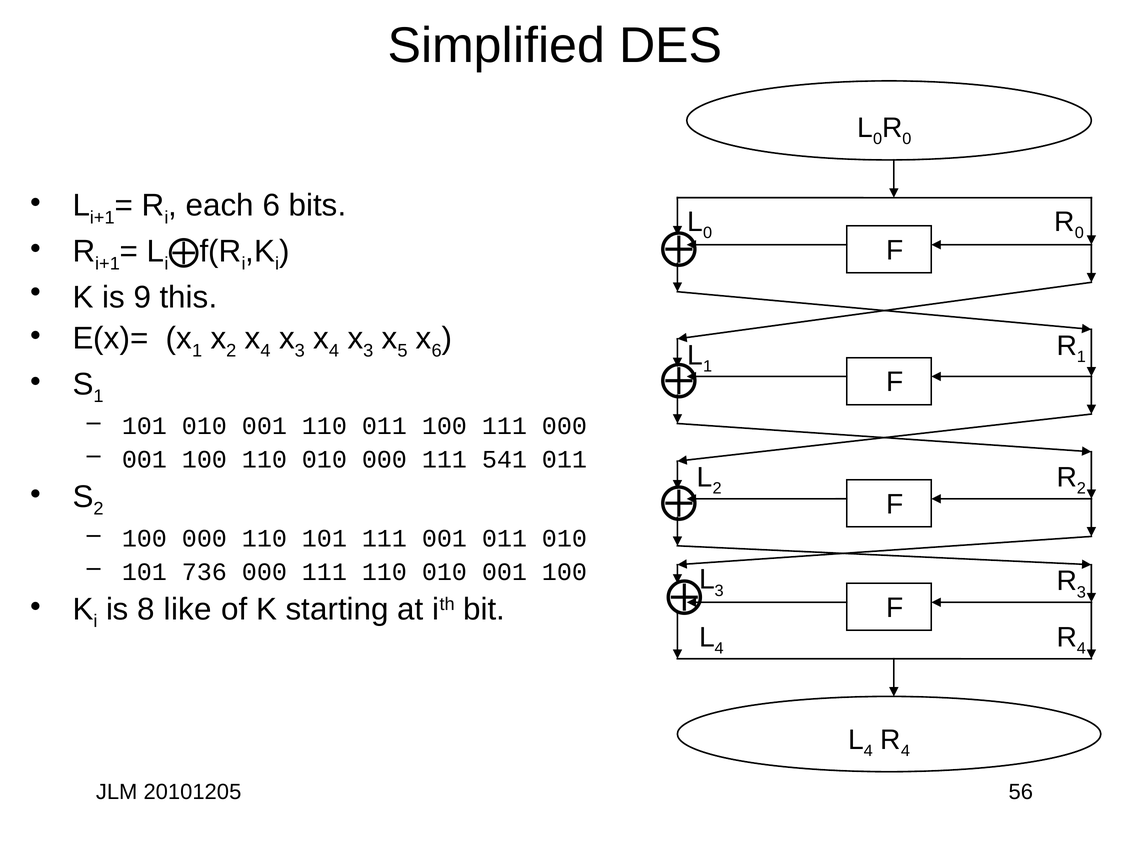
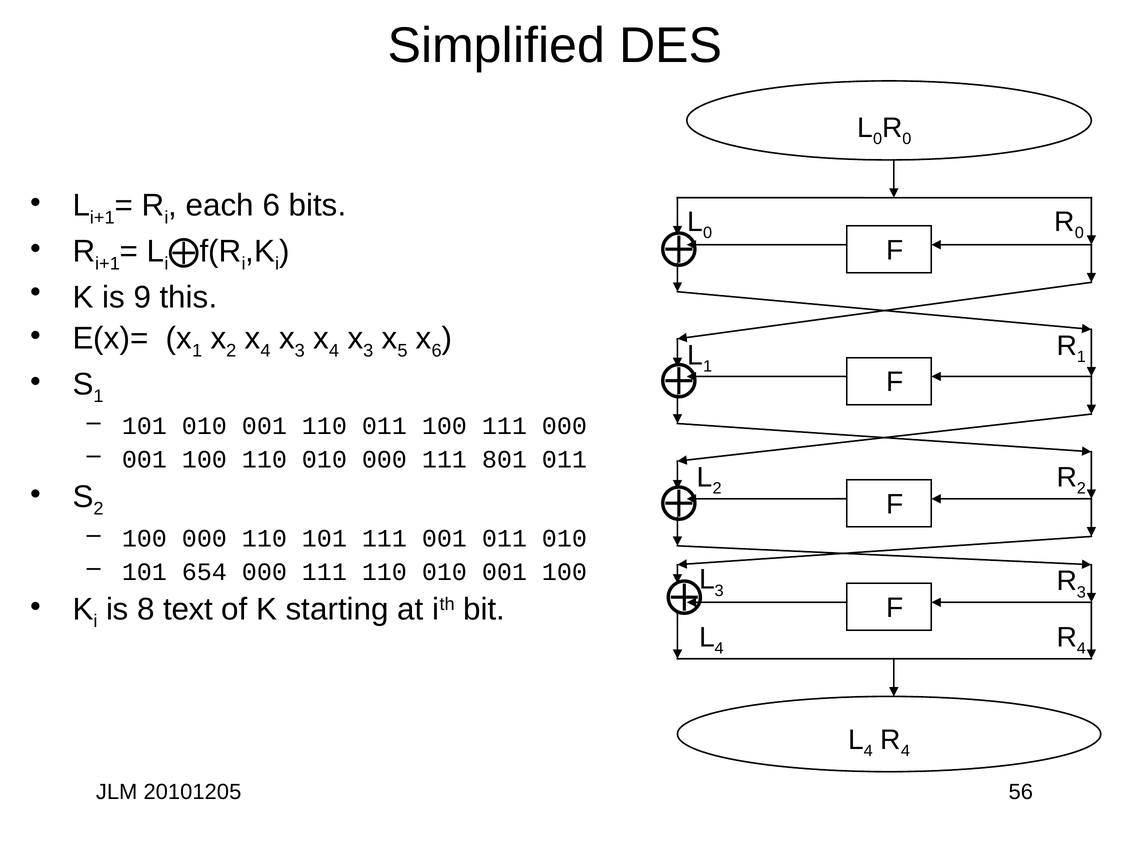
541: 541 -> 801
736: 736 -> 654
like: like -> text
